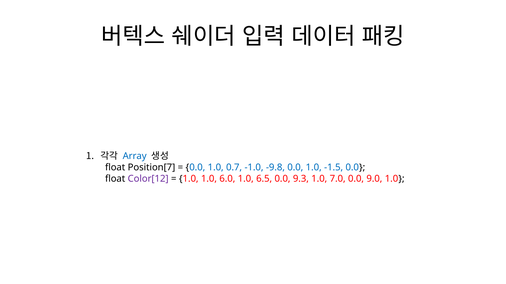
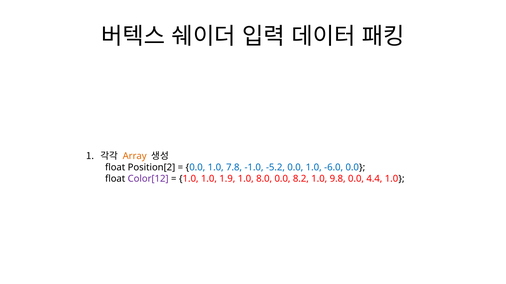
Array colour: blue -> orange
Position[7: Position[7 -> Position[2
0.7: 0.7 -> 7.8
-9.8: -9.8 -> -5.2
-1.5: -1.5 -> -6.0
6.0: 6.0 -> 1.9
6.5: 6.5 -> 8.0
9.3: 9.3 -> 8.2
7.0: 7.0 -> 9.8
9.0: 9.0 -> 4.4
